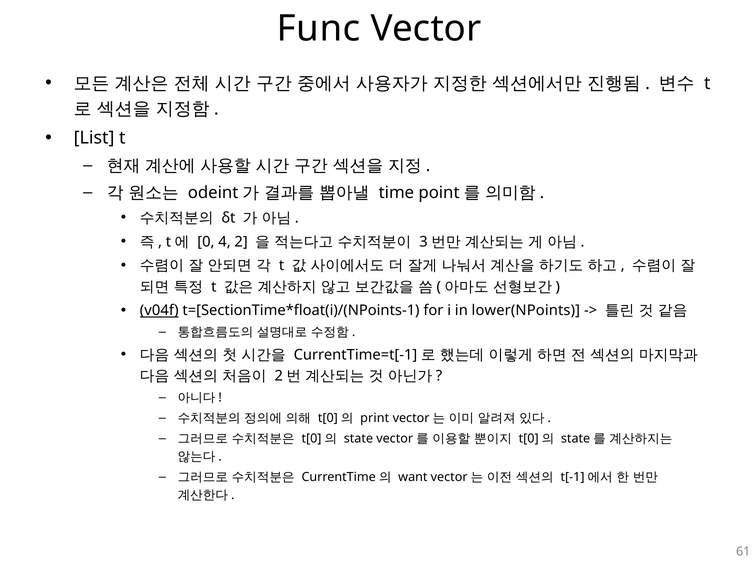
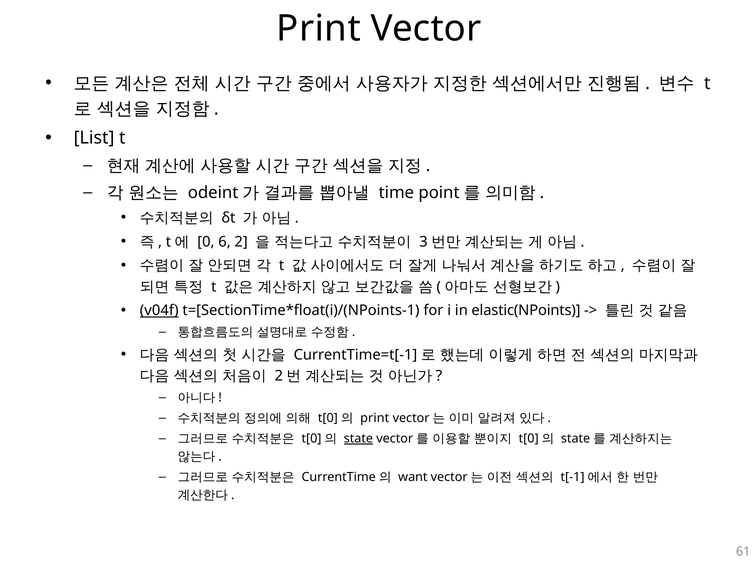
Func at (319, 28): Func -> Print
4: 4 -> 6
lower(NPoints: lower(NPoints -> elastic(NPoints
state underline: none -> present
